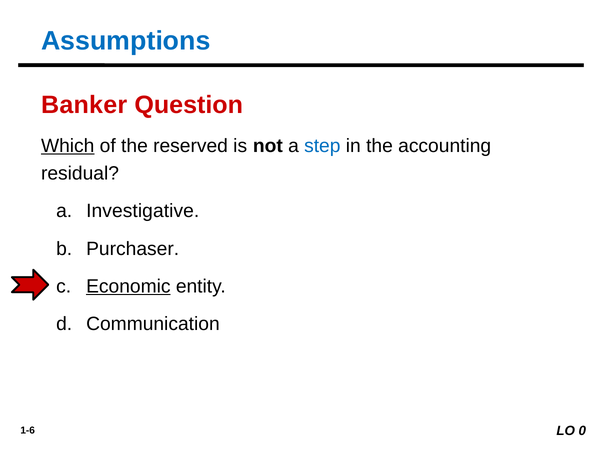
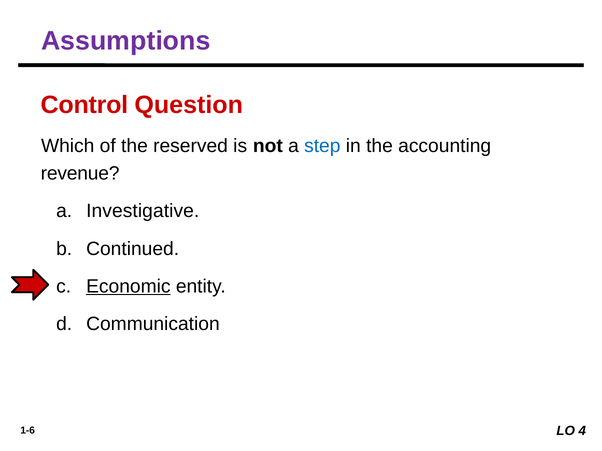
Assumptions colour: blue -> purple
Banker: Banker -> Control
Which underline: present -> none
residual: residual -> revenue
Purchaser: Purchaser -> Continued
0: 0 -> 4
